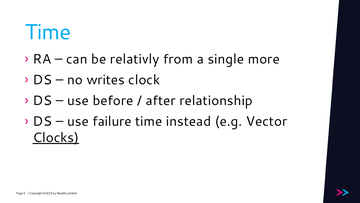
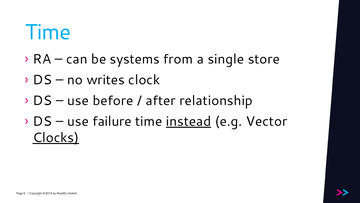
relativly: relativly -> systems
more: more -> store
instead underline: none -> present
